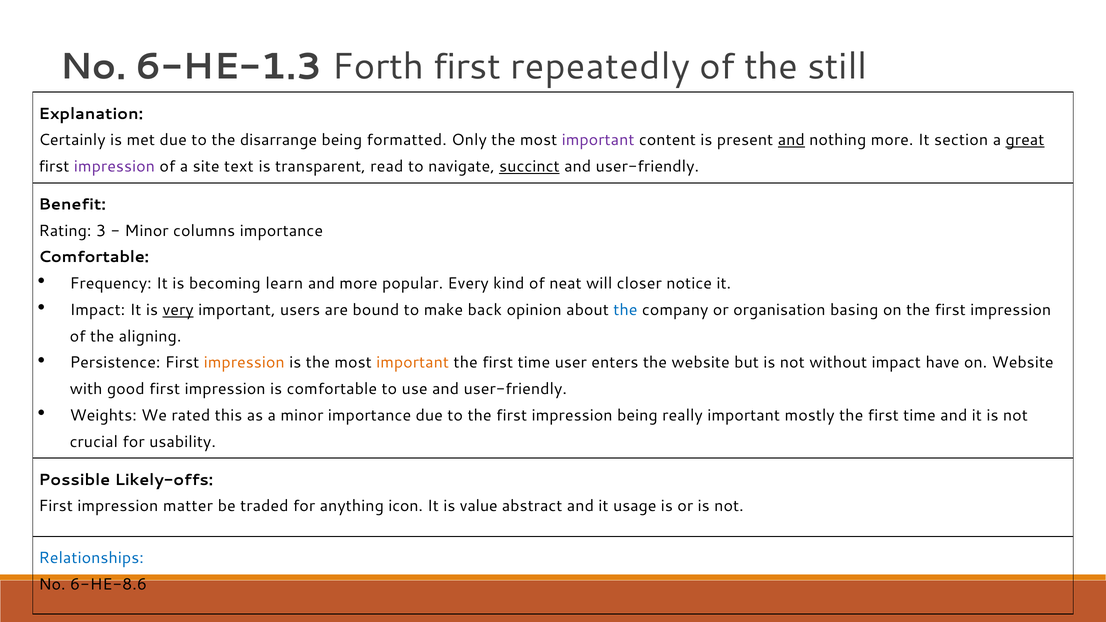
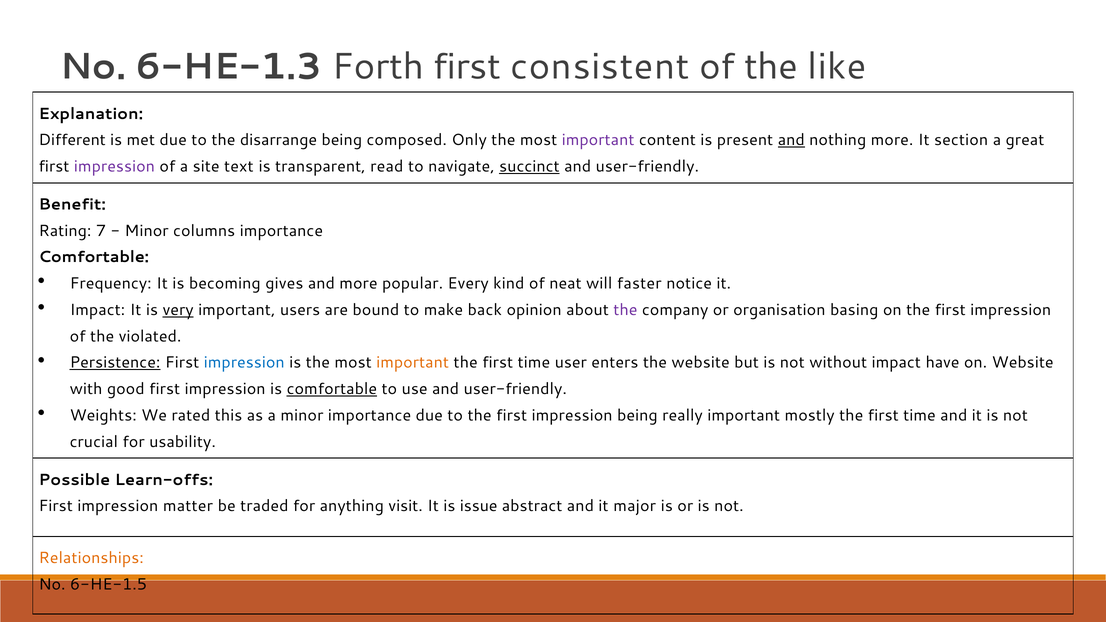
repeatedly: repeatedly -> consistent
still: still -> like
Certainly: Certainly -> Different
formatted: formatted -> composed
great underline: present -> none
3: 3 -> 7
learn: learn -> gives
closer: closer -> faster
the at (625, 310) colour: blue -> purple
aligning: aligning -> violated
Persistence underline: none -> present
impression at (244, 363) colour: orange -> blue
comfortable at (332, 389) underline: none -> present
Likely-offs: Likely-offs -> Learn-offs
icon: icon -> visit
value: value -> issue
usage: usage -> major
Relationships colour: blue -> orange
6-HE-8.6: 6-HE-8.6 -> 6-HE-1.5
